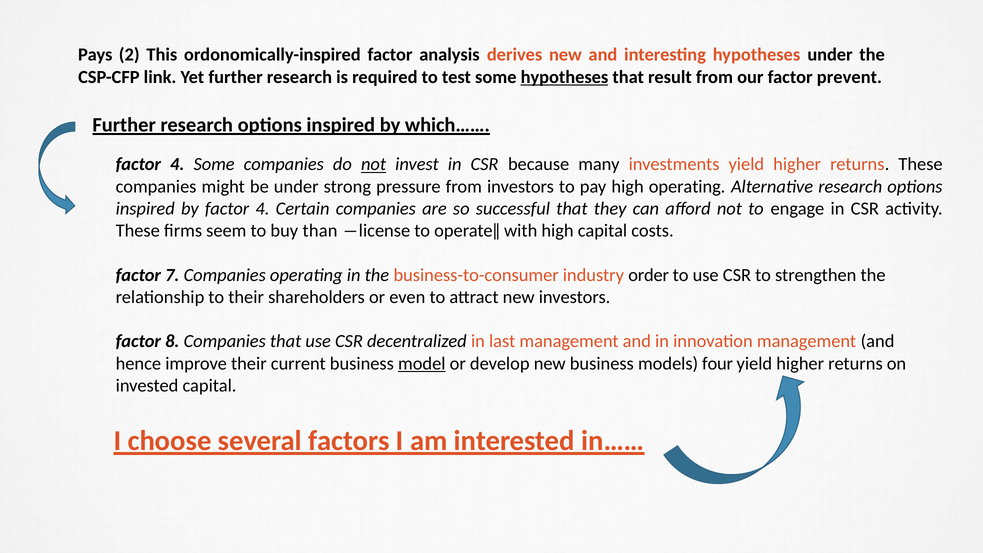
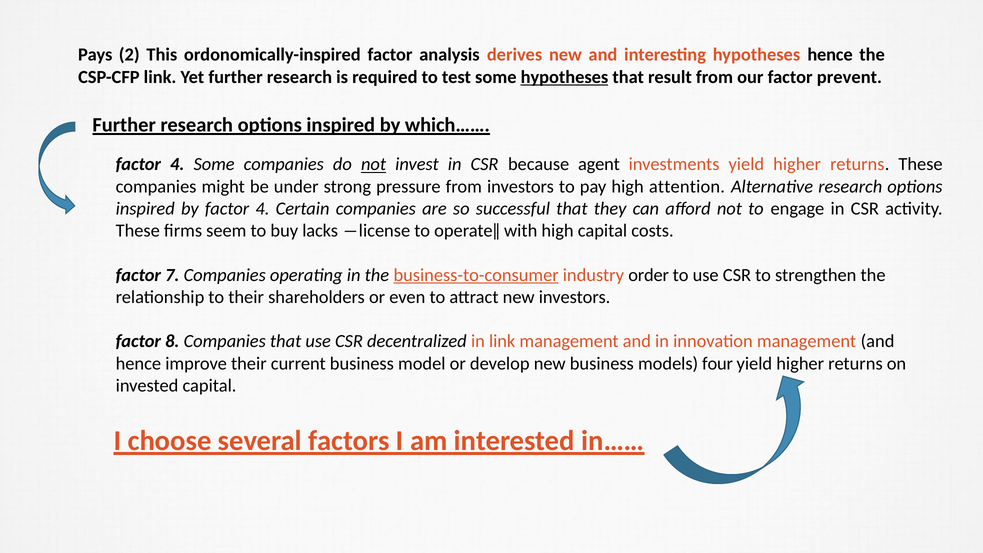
hypotheses under: under -> hence
many: many -> agent
high operating: operating -> attention
than: than -> lacks
business-to-consumer underline: none -> present
in last: last -> link
model underline: present -> none
